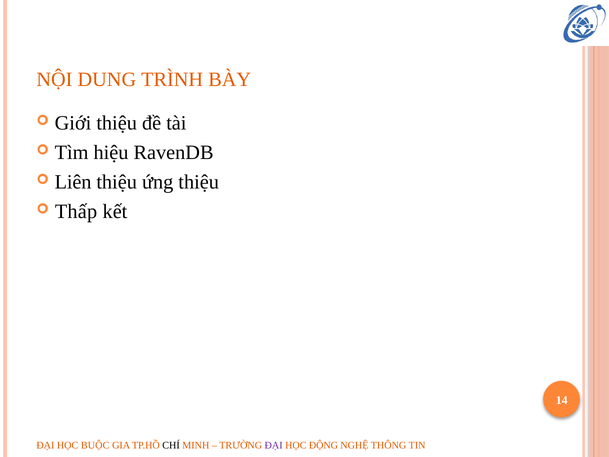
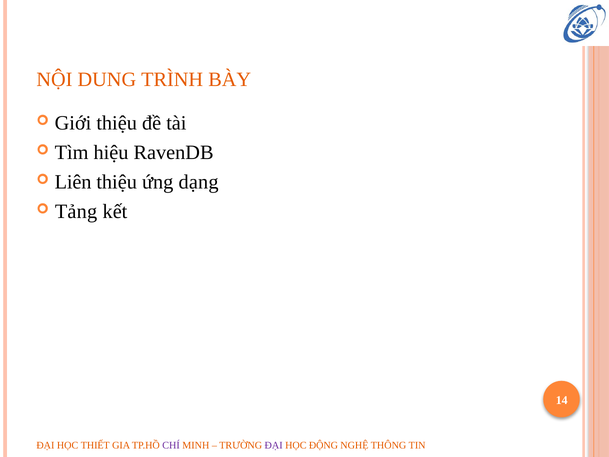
ứng thiệu: thiệu -> dạng
Thấp: Thấp -> Tảng
BUỘC: BUỘC -> THIẾT
CHÍ colour: black -> purple
